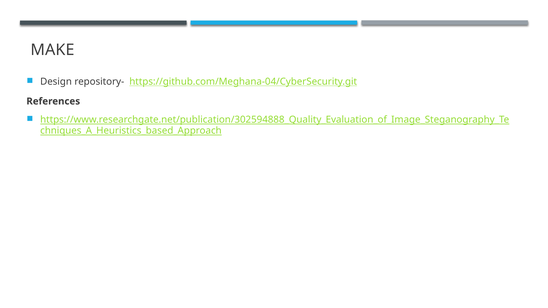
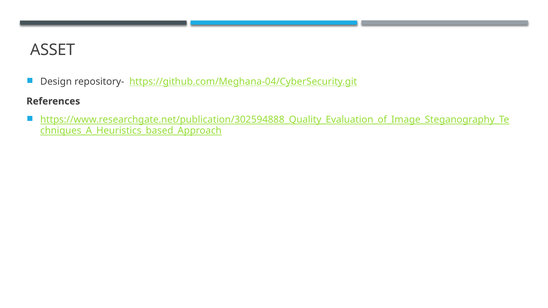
MAKE: MAKE -> ASSET
